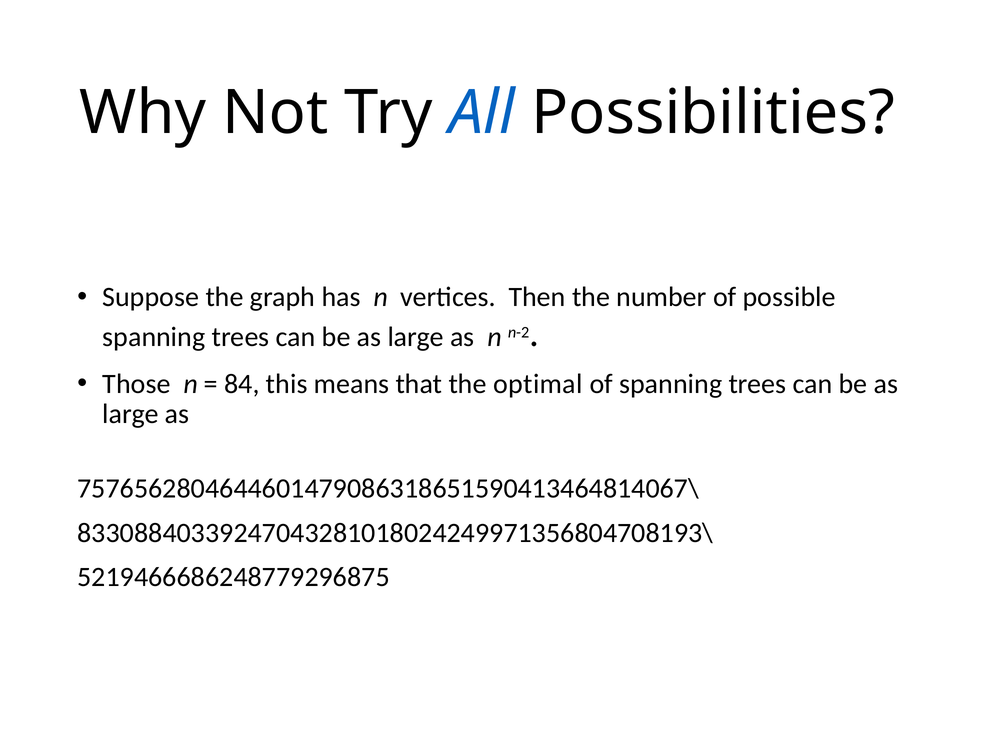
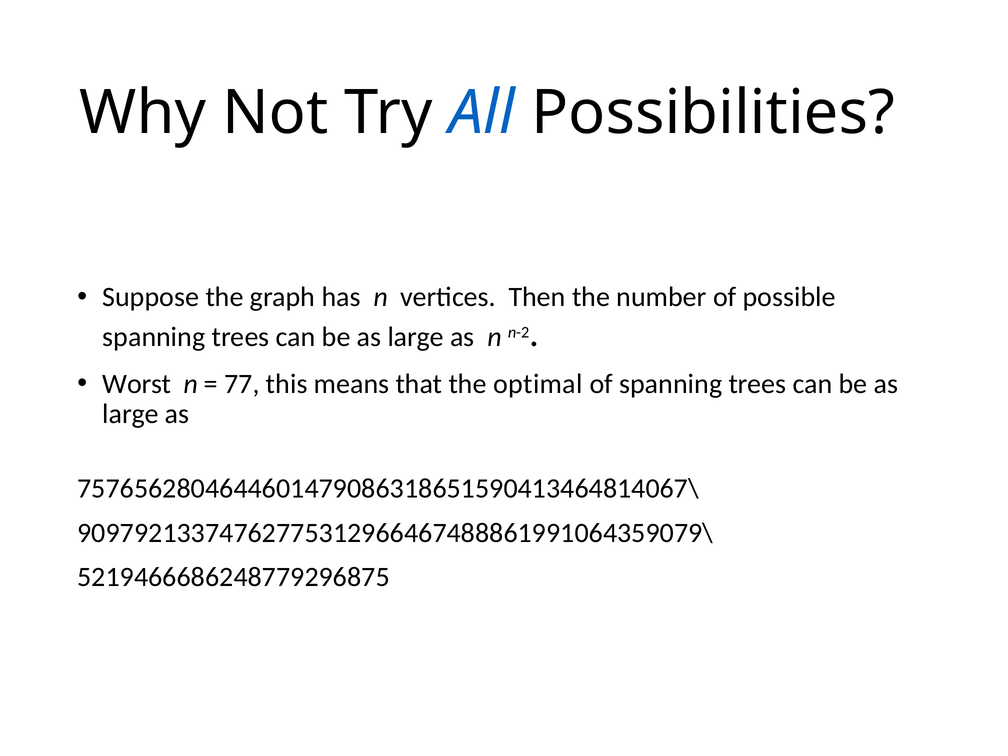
Those: Those -> Worst
84: 84 -> 77
83308840339247043281018024249971356804708193\: 83308840339247043281018024249971356804708193\ -> 90979213374762775312966467488861991064359079\
